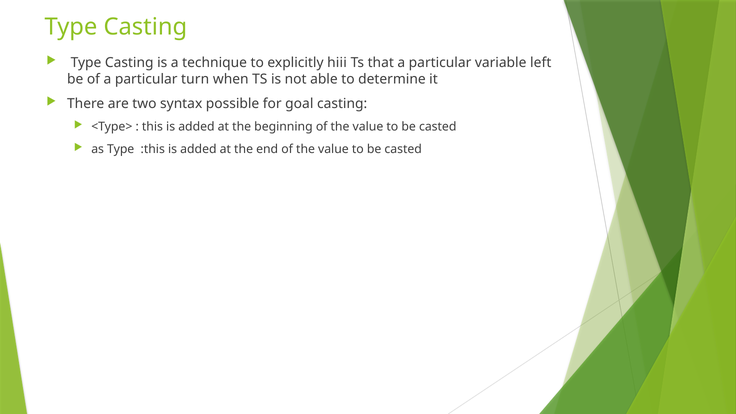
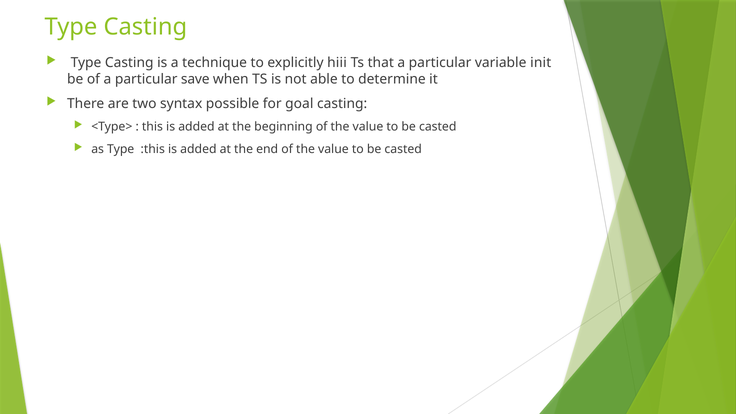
left: left -> init
turn: turn -> save
